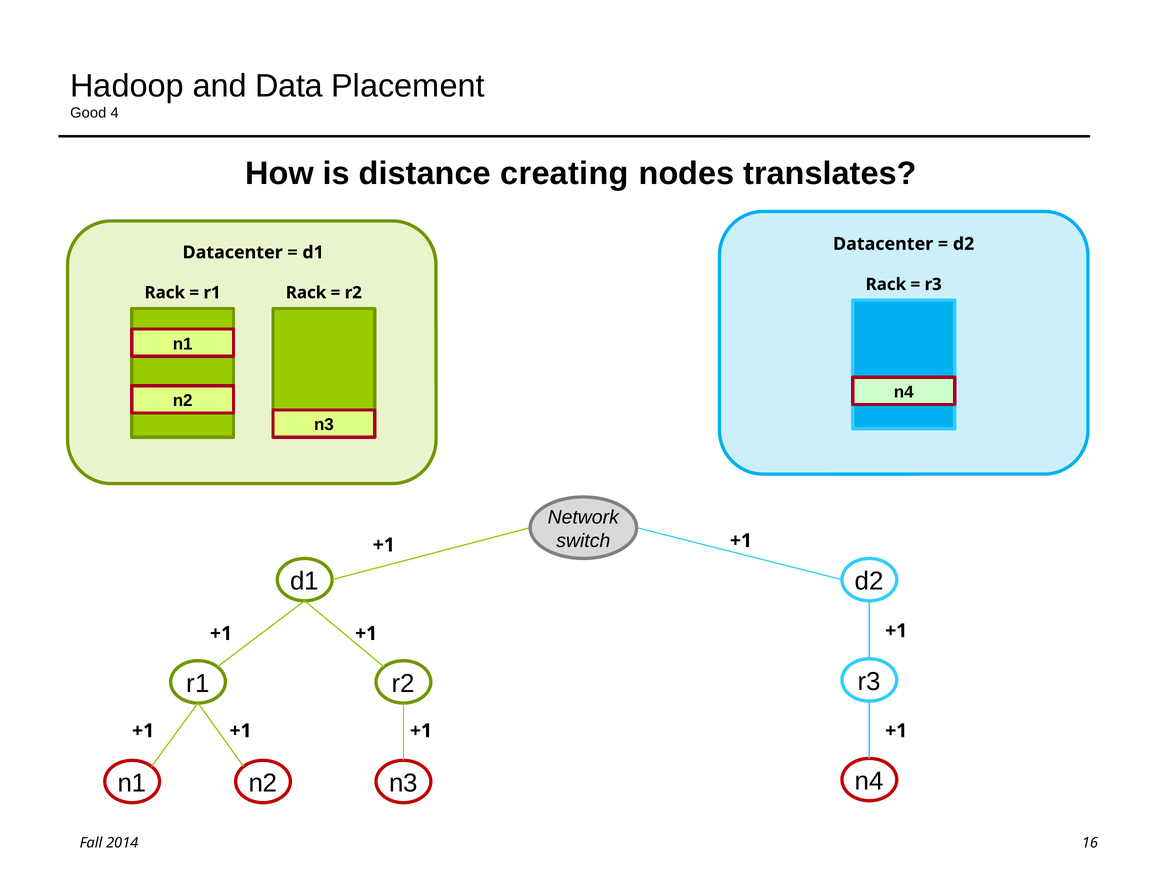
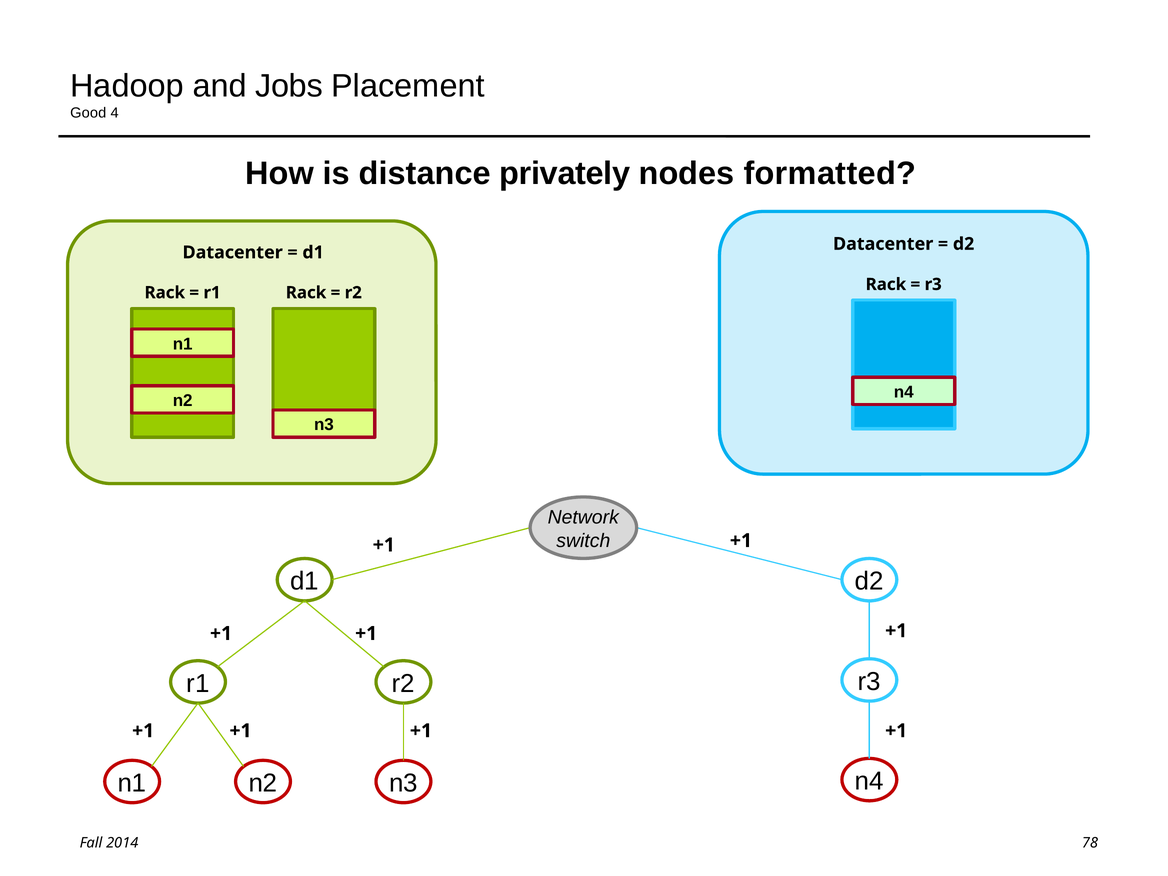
Data: Data -> Jobs
creating: creating -> privately
translates: translates -> formatted
16: 16 -> 78
